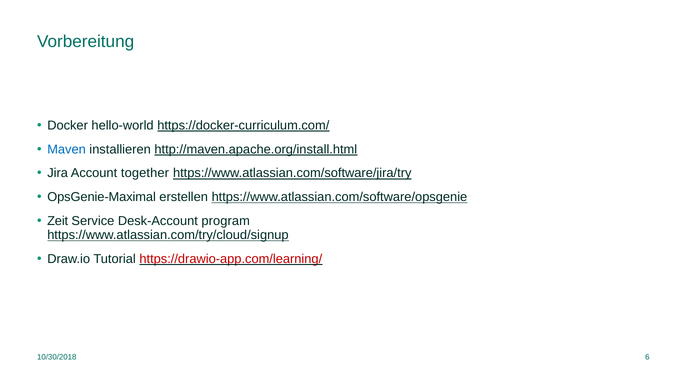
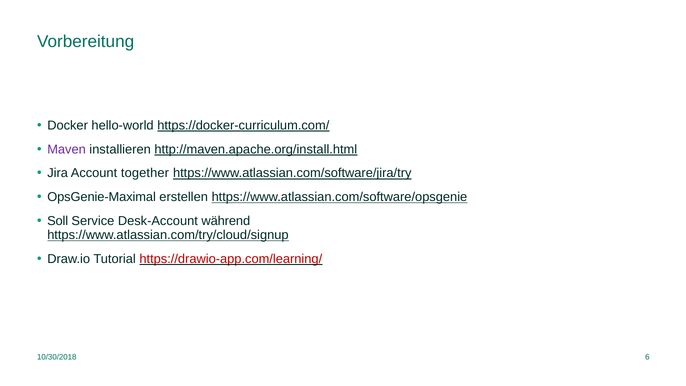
Maven colour: blue -> purple
Zeit: Zeit -> Soll
program: program -> während
